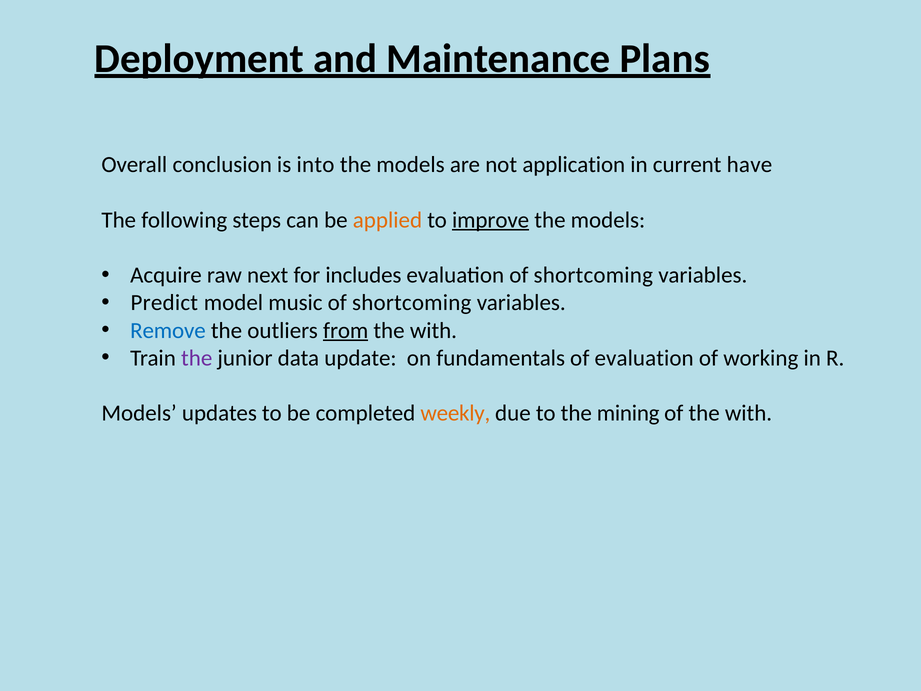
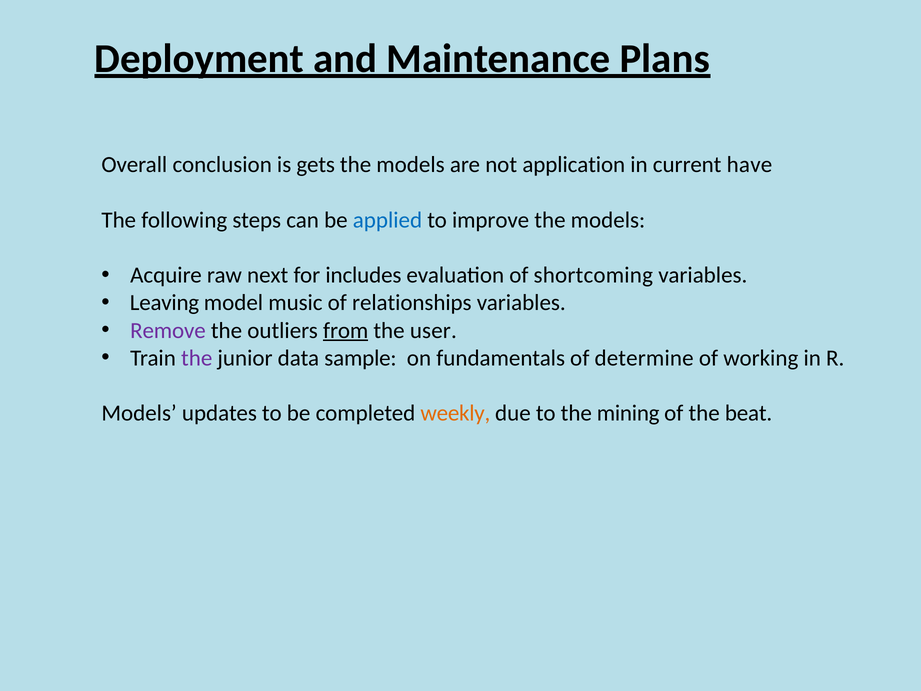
into: into -> gets
applied colour: orange -> blue
improve underline: present -> none
Predict: Predict -> Leaving
shortcoming at (412, 303): shortcoming -> relationships
Remove colour: blue -> purple
with at (433, 330): with -> user
update: update -> sample
of evaluation: evaluation -> determine
of the with: with -> beat
